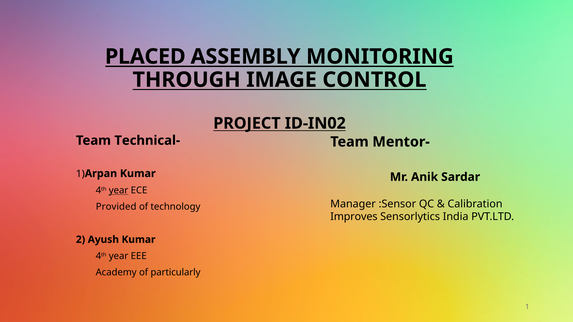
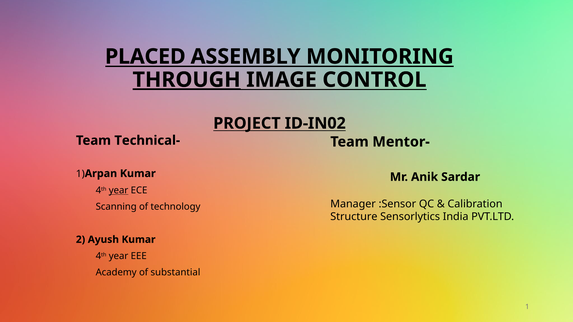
THROUGH underline: none -> present
Provided: Provided -> Scanning
Improves: Improves -> Structure
particularly: particularly -> substantial
